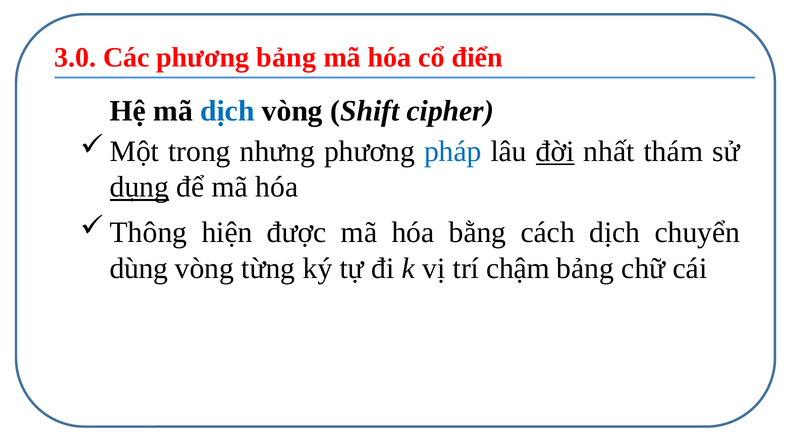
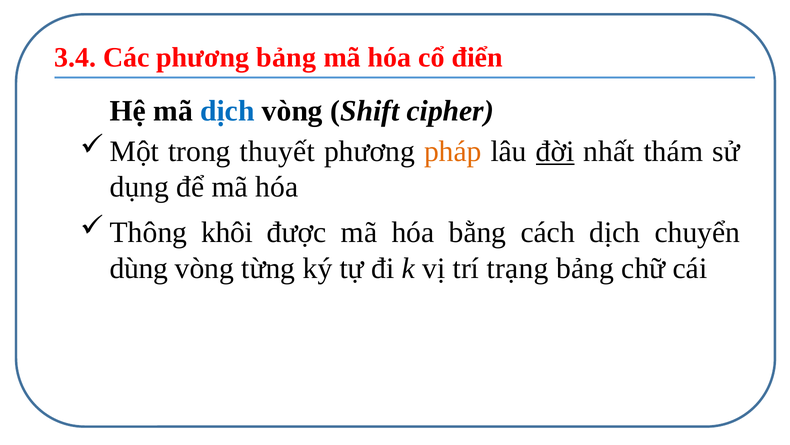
3.0: 3.0 -> 3.4
nhưng: nhưng -> thuyết
pháp colour: blue -> orange
dụng underline: present -> none
hiện: hiện -> khôi
chậm: chậm -> trạng
